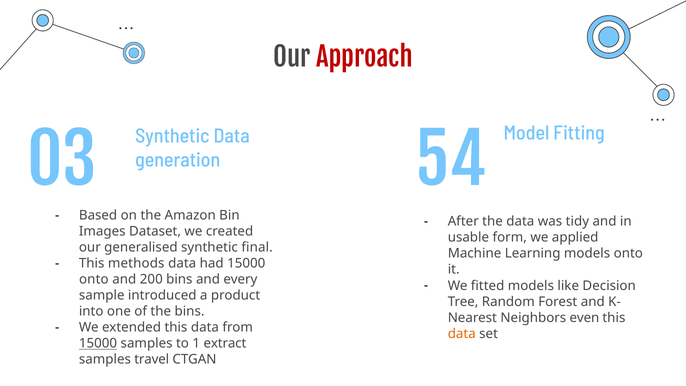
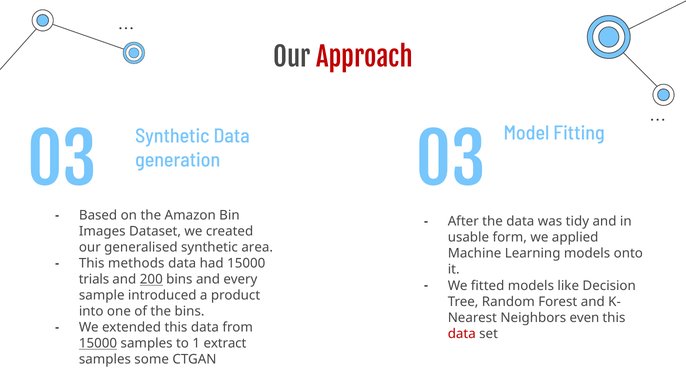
03 54: 54 -> 03
final: final -> area
onto at (94, 279): onto -> trials
200 underline: none -> present
data at (462, 334) colour: orange -> red
travel: travel -> some
